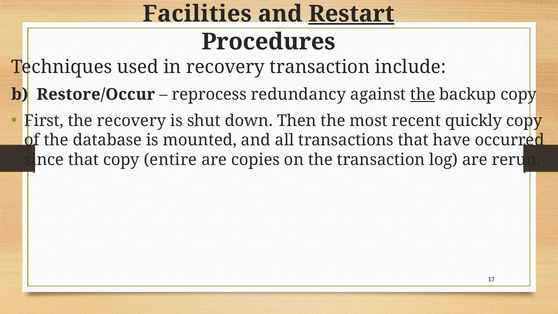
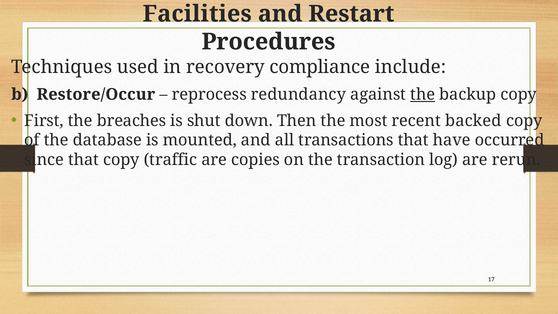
Restart underline: present -> none
recovery transaction: transaction -> compliance
the recovery: recovery -> breaches
quickly: quickly -> backed
entire: entire -> traffic
